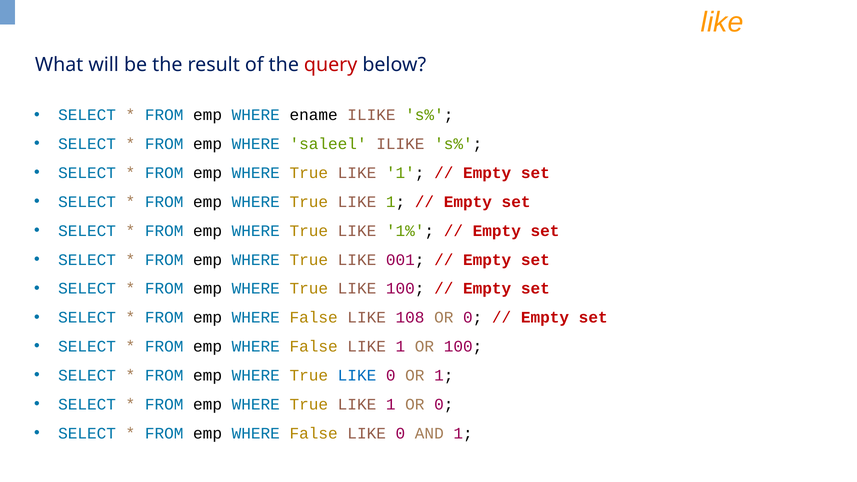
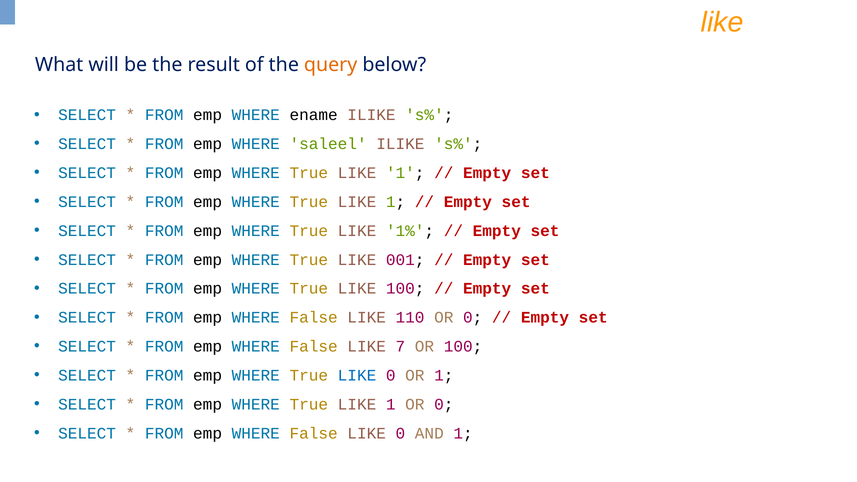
query colour: red -> orange
108: 108 -> 110
False LIKE 1: 1 -> 7
